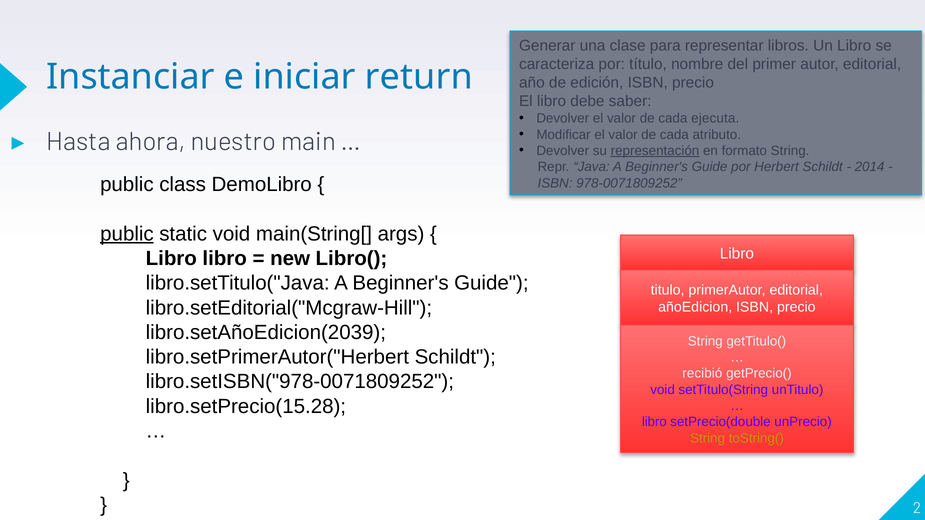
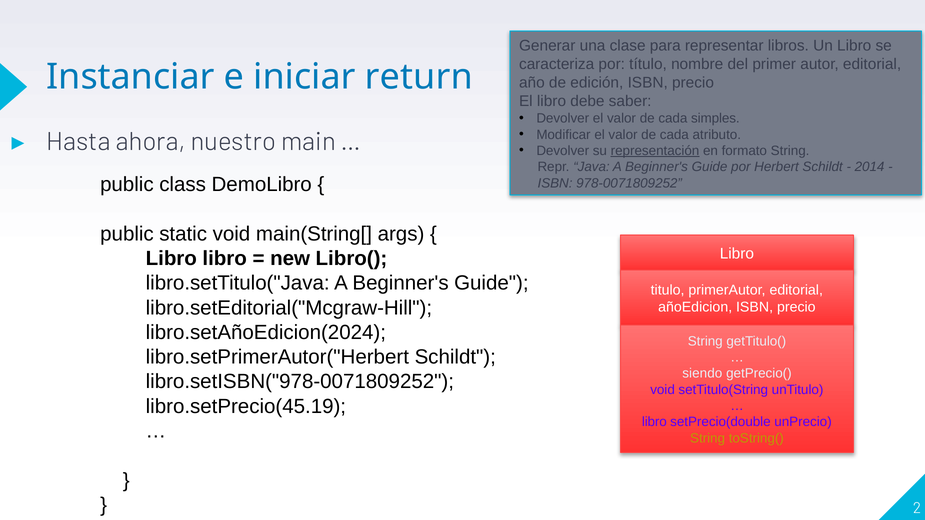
ejecuta: ejecuta -> simples
public at (127, 234) underline: present -> none
libro.setAñoEdicion(2039: libro.setAñoEdicion(2039 -> libro.setAñoEdicion(2024
recibió: recibió -> siendo
libro.setPrecio(15.28: libro.setPrecio(15.28 -> libro.setPrecio(45.19
